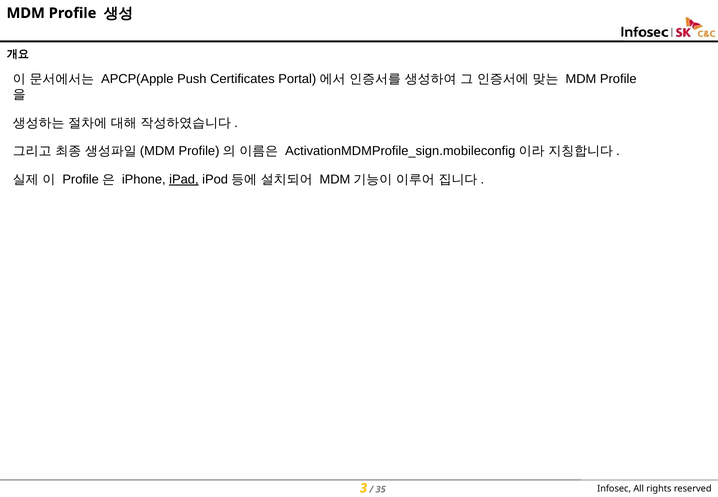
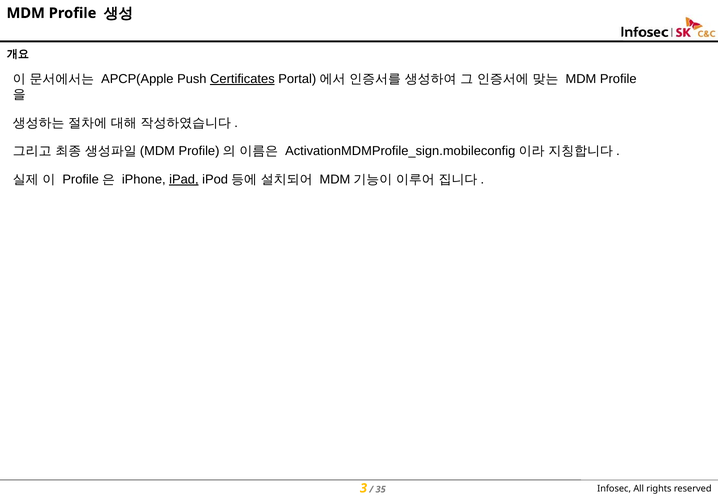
Certificates underline: none -> present
